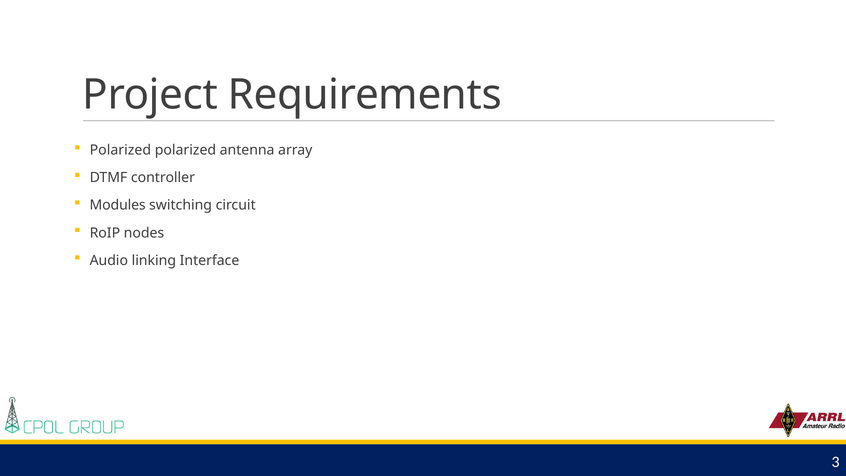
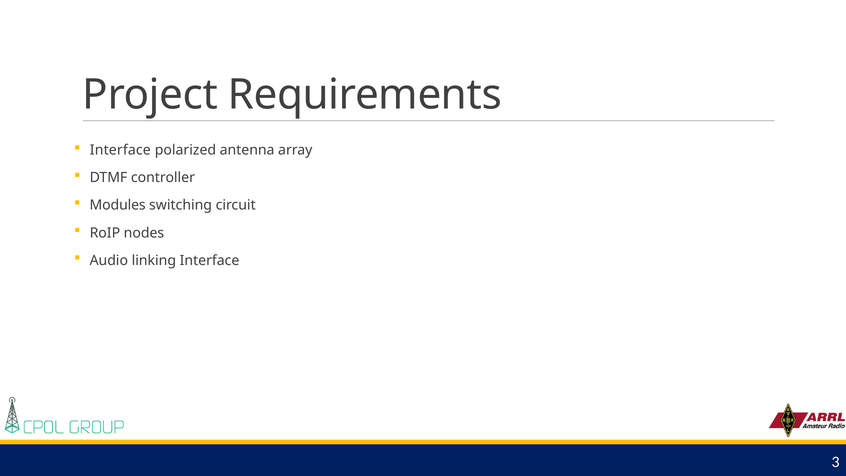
Polarized at (120, 150): Polarized -> Interface
